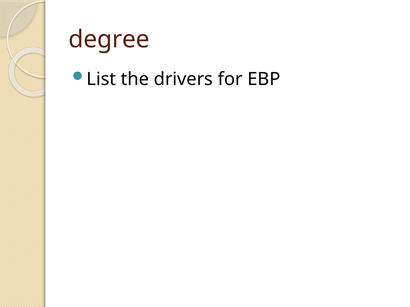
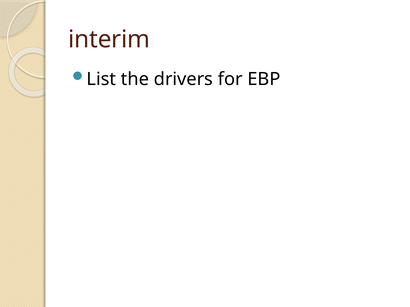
degree: degree -> interim
